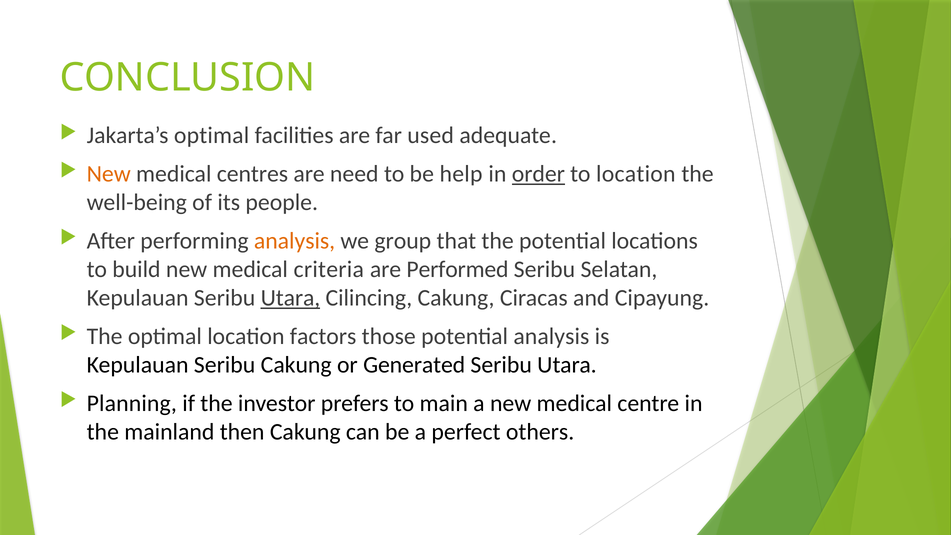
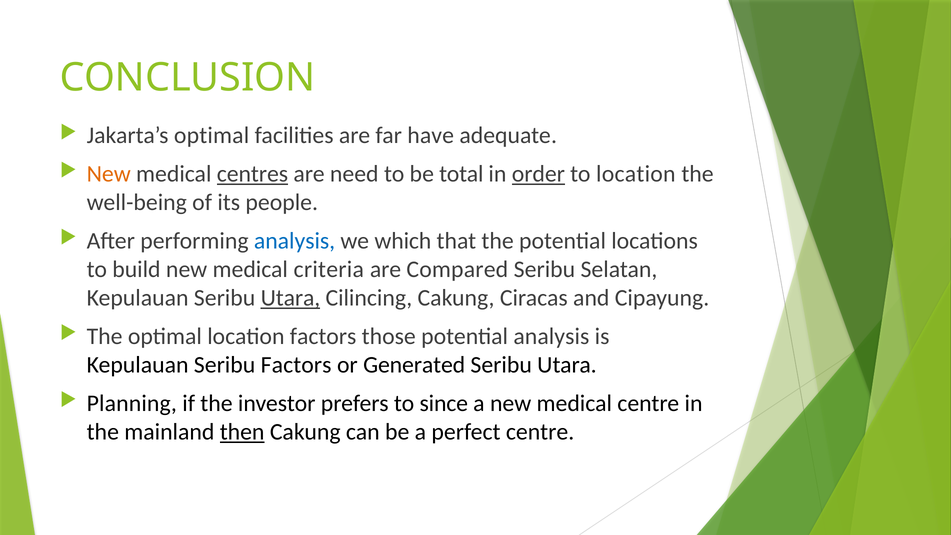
used: used -> have
centres underline: none -> present
help: help -> total
analysis at (295, 241) colour: orange -> blue
group: group -> which
Performed: Performed -> Compared
Seribu Cakung: Cakung -> Factors
main: main -> since
then underline: none -> present
perfect others: others -> centre
